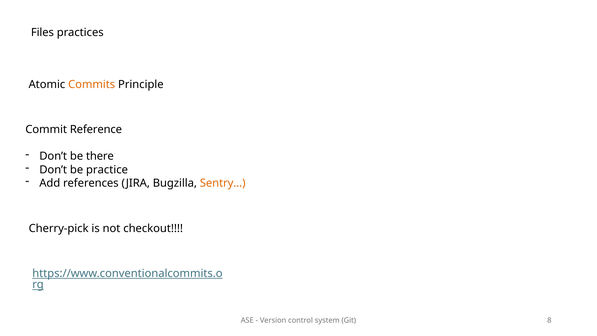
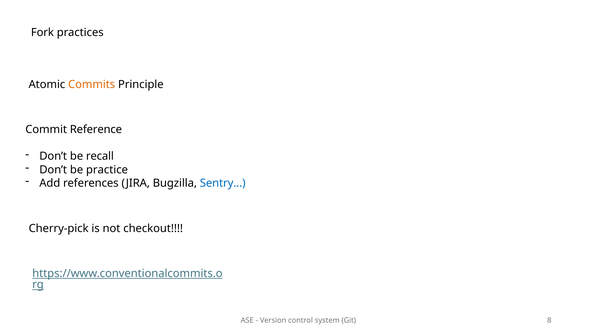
Files: Files -> Fork
there: there -> recall
Sentry colour: orange -> blue
